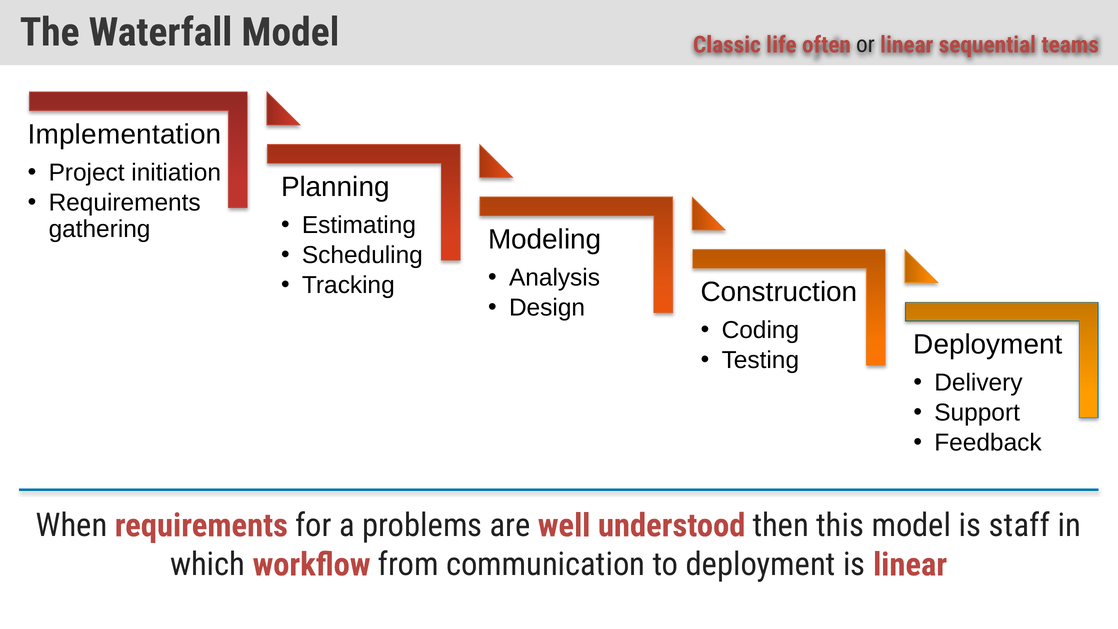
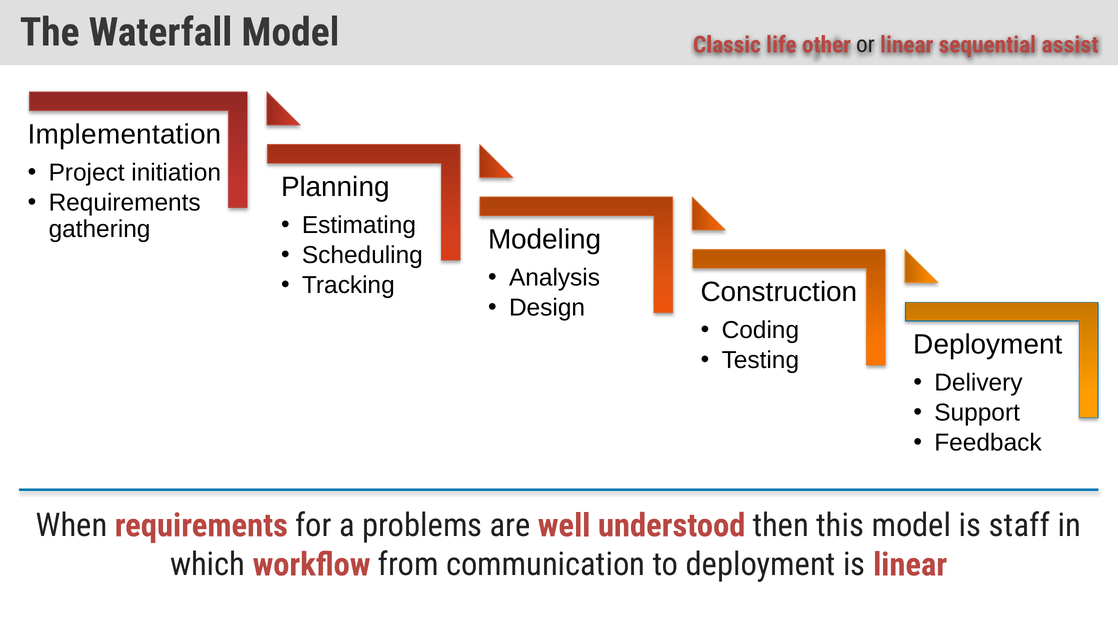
often: often -> other
teams: teams -> assist
